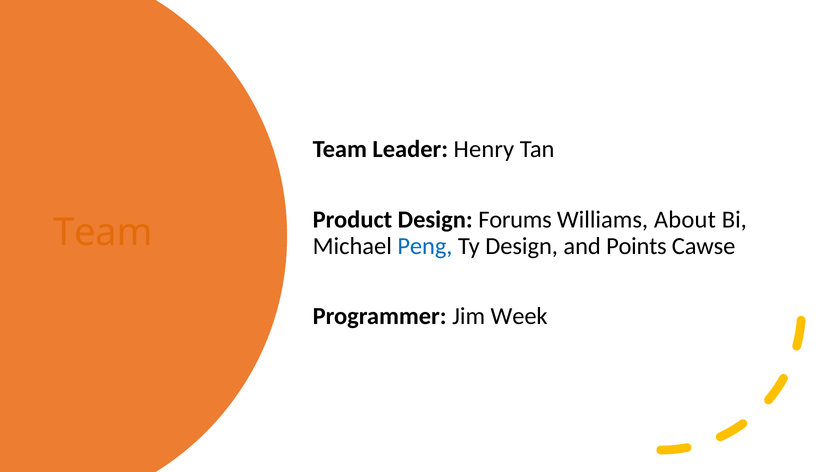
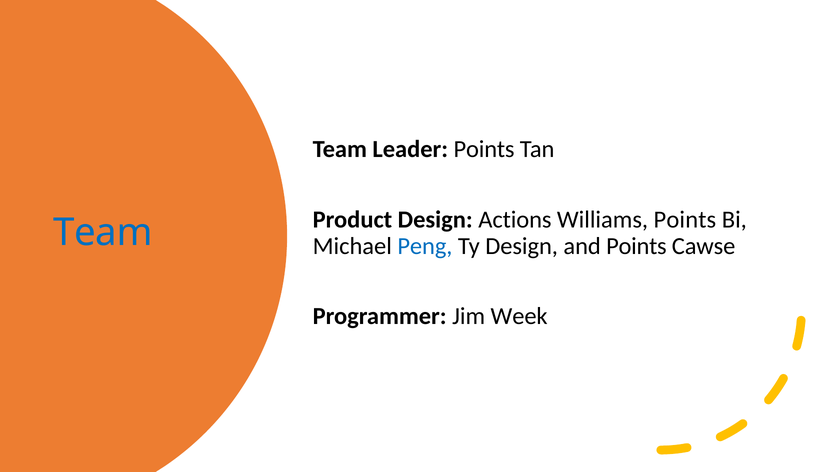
Leader Henry: Henry -> Points
Forums: Forums -> Actions
Williams About: About -> Points
Team at (103, 233) colour: orange -> blue
